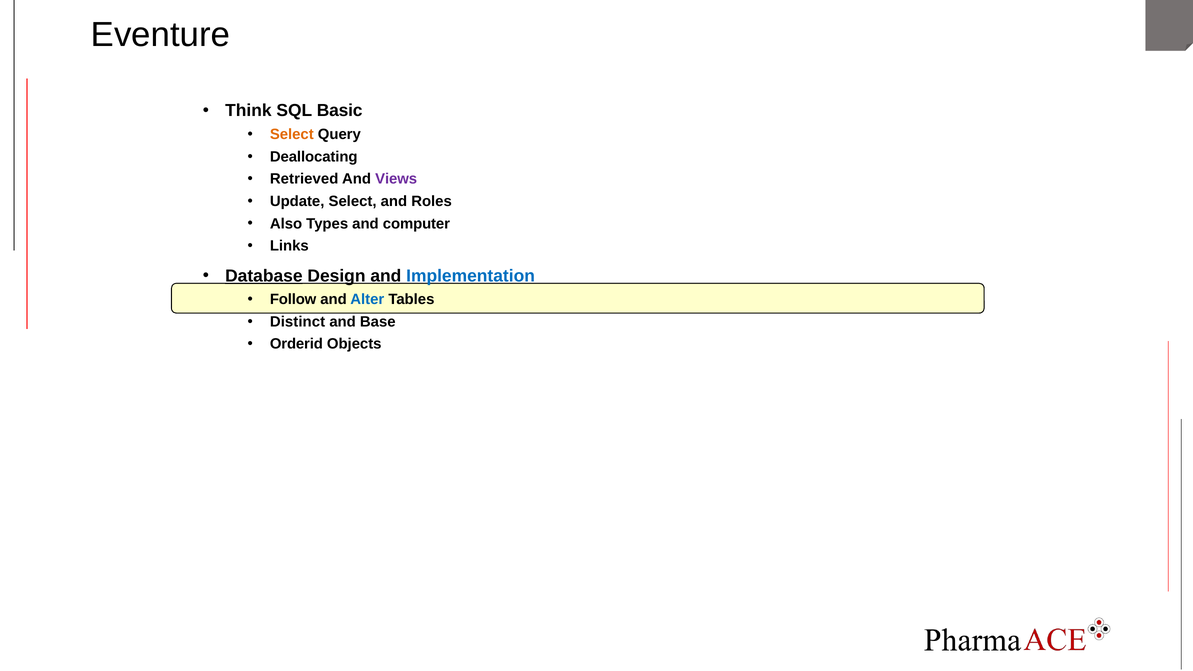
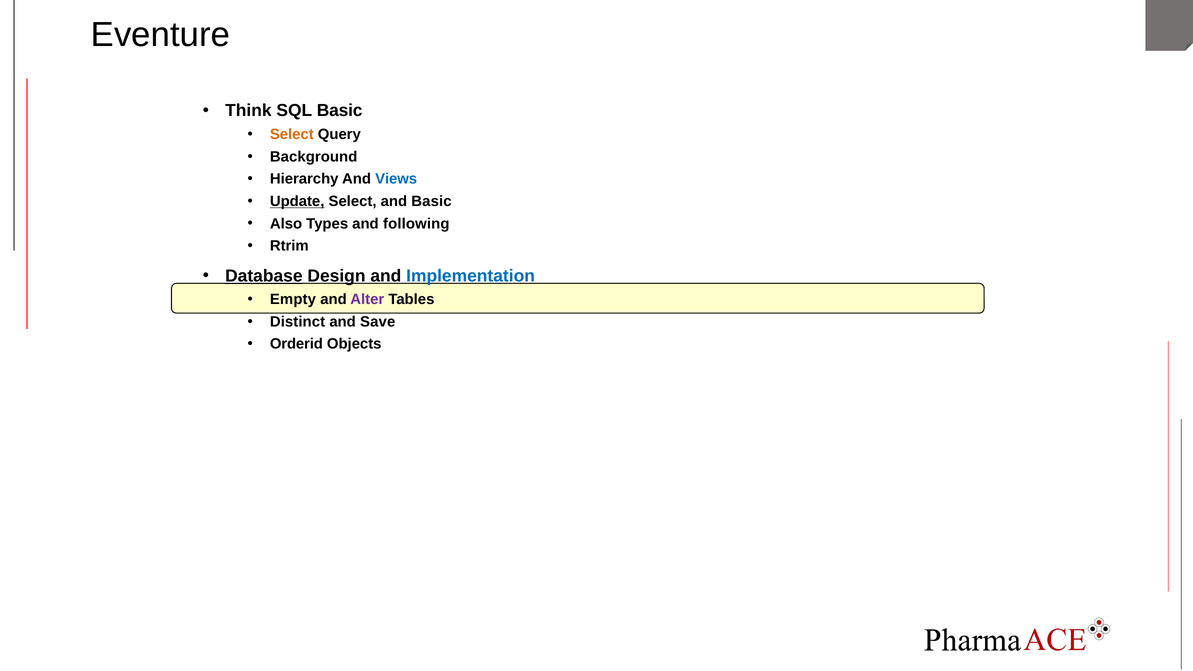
Deallocating: Deallocating -> Background
Retrieved: Retrieved -> Hierarchy
Views colour: purple -> blue
Update underline: none -> present
and Roles: Roles -> Basic
computer: computer -> following
Links: Links -> Rtrim
Follow: Follow -> Empty
Alter colour: blue -> purple
Base: Base -> Save
